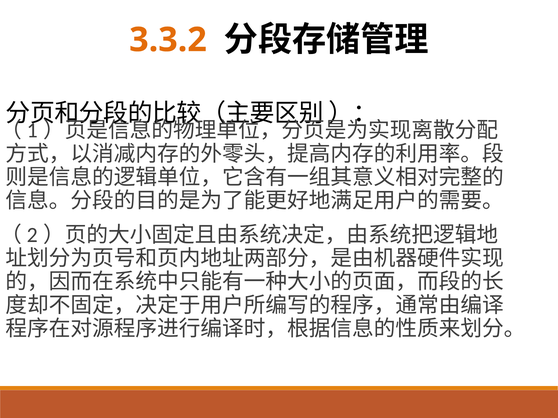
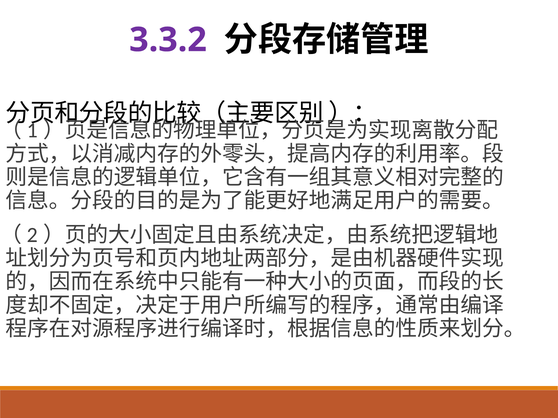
3.3.2 colour: orange -> purple
